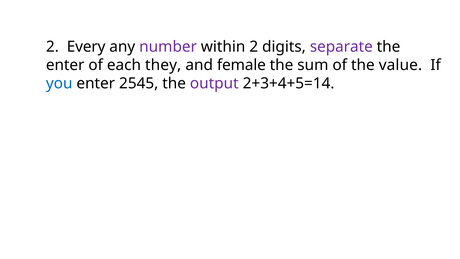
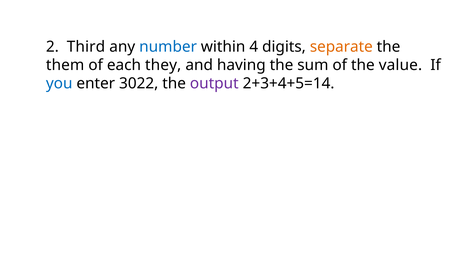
Every: Every -> Third
number colour: purple -> blue
within 2: 2 -> 4
separate colour: purple -> orange
enter at (65, 65): enter -> them
female: female -> having
2545: 2545 -> 3022
